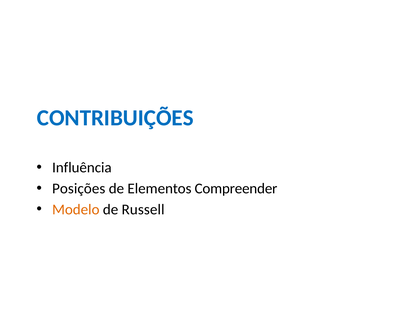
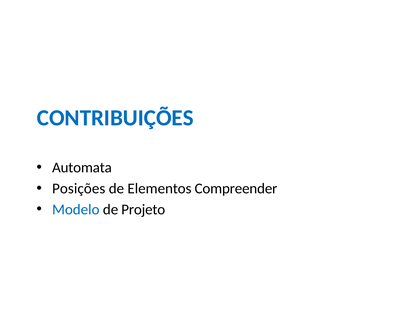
Influência: Influência -> Automata
Modelo colour: orange -> blue
Russell: Russell -> Projeto
